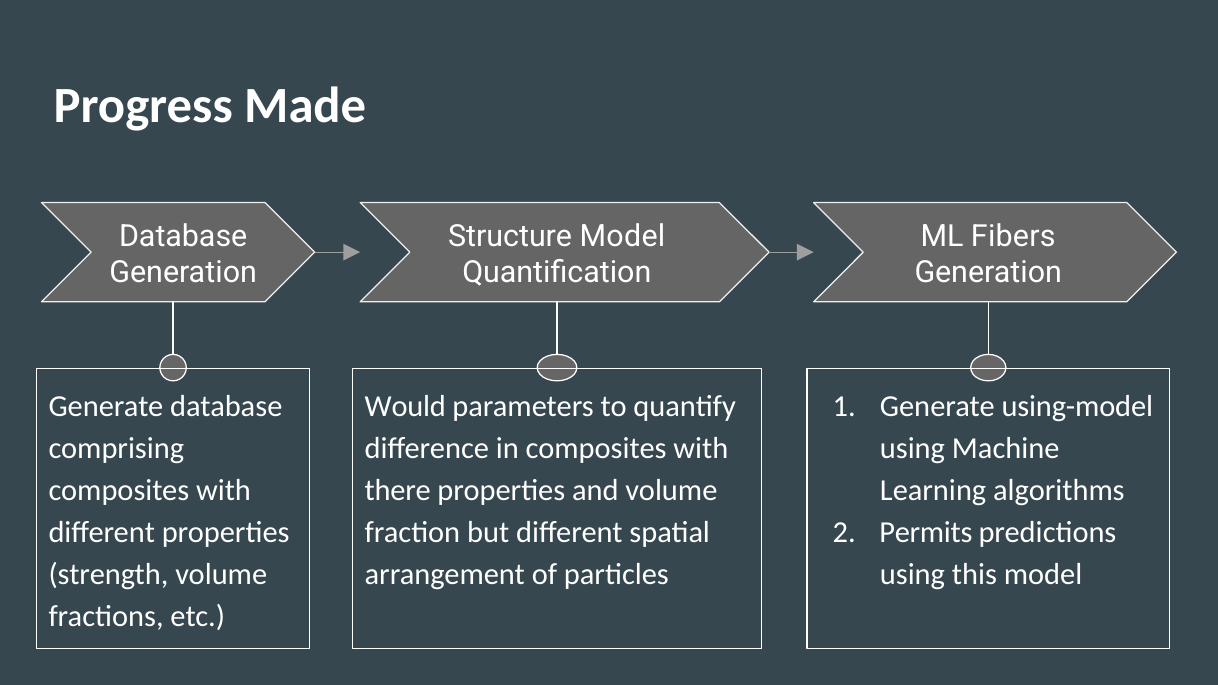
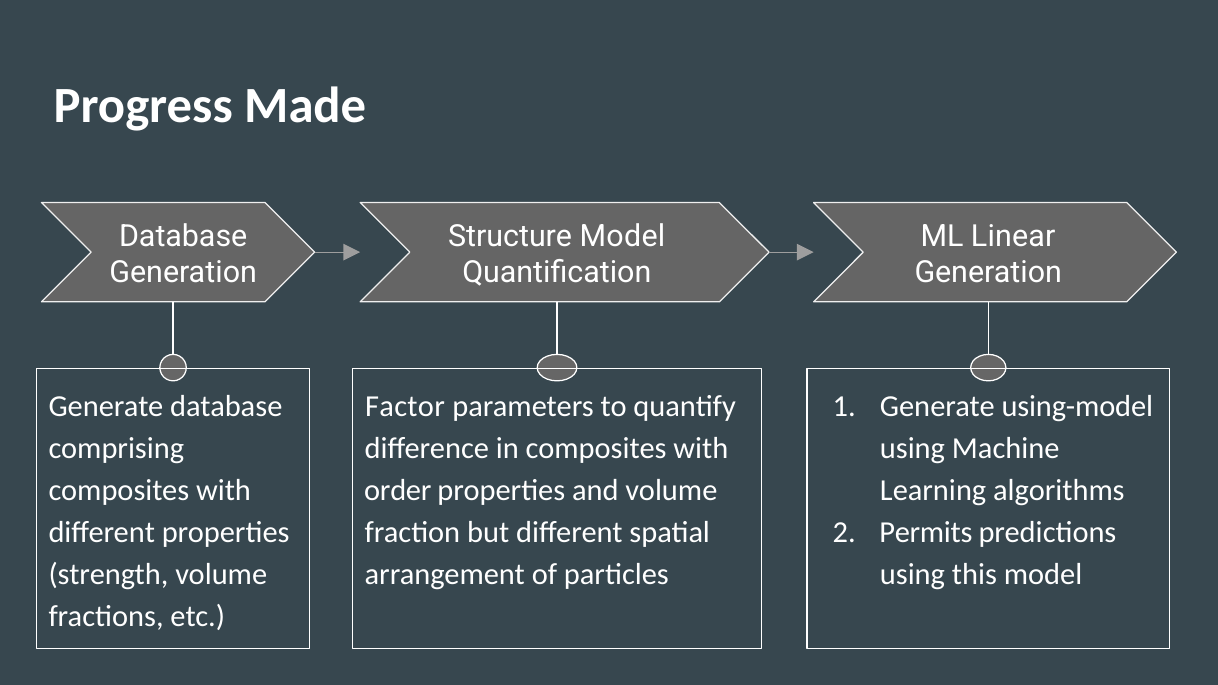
Fibers: Fibers -> Linear
Would: Would -> Factor
there: there -> order
